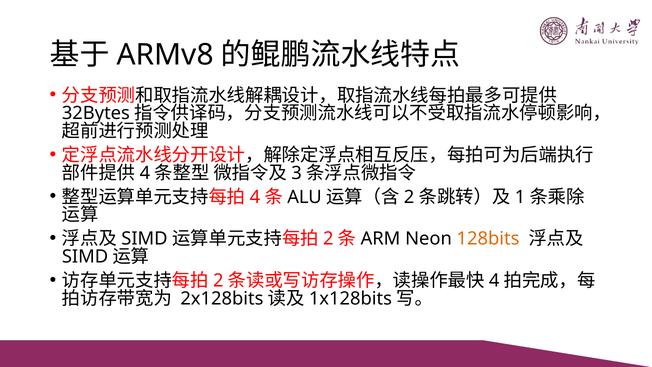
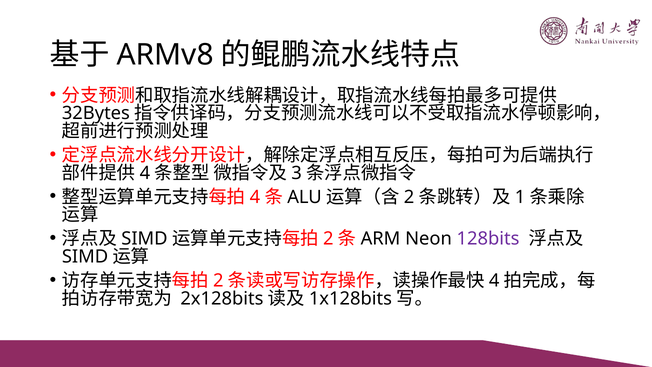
128bits colour: orange -> purple
